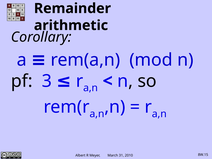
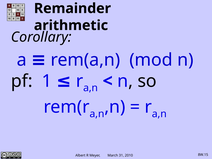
3: 3 -> 1
